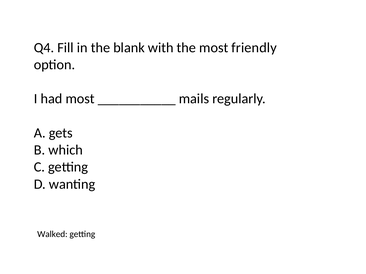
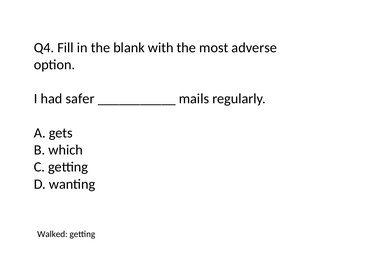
friendly: friendly -> adverse
had most: most -> safer
